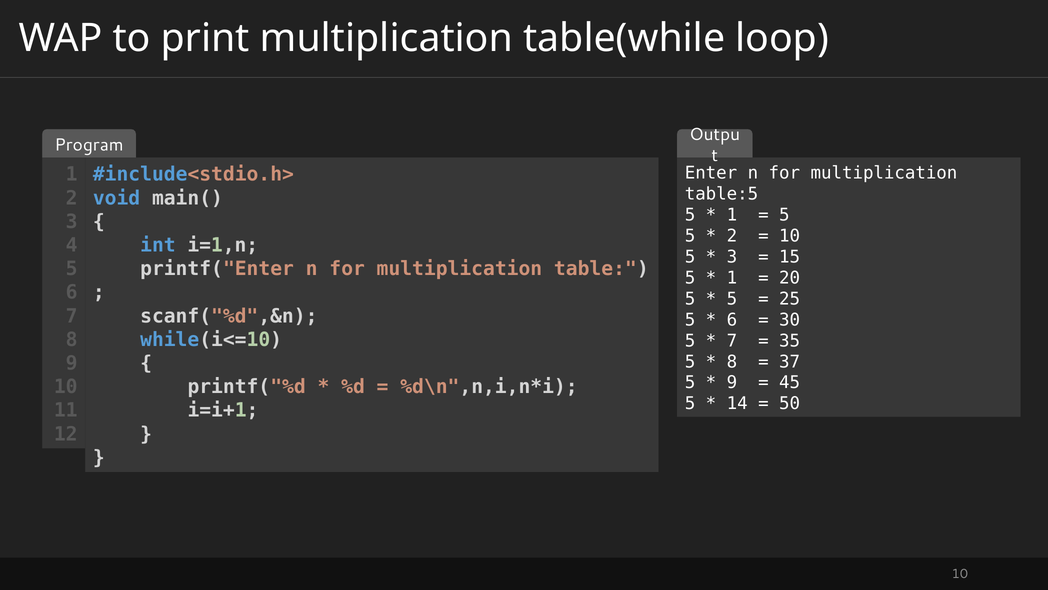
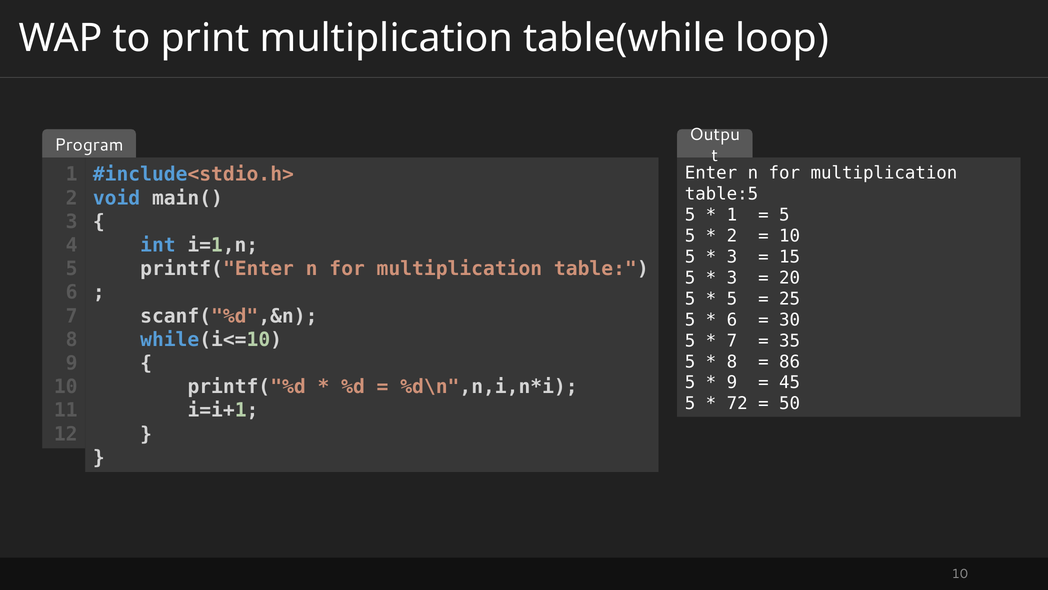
1 at (732, 278): 1 -> 3
37: 37 -> 86
14: 14 -> 72
